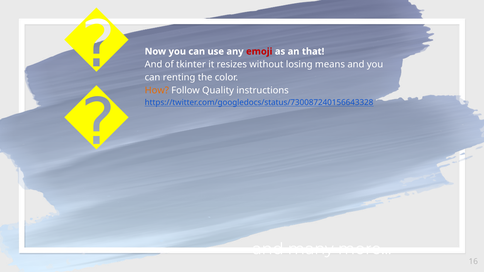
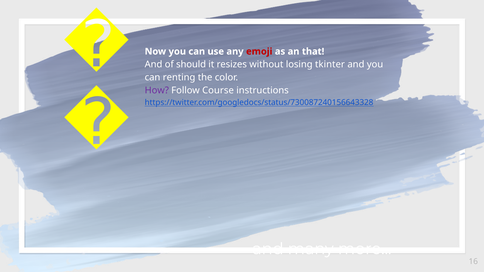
tkinter: tkinter -> should
means: means -> tkinter
How colour: orange -> purple
Quality: Quality -> Course
